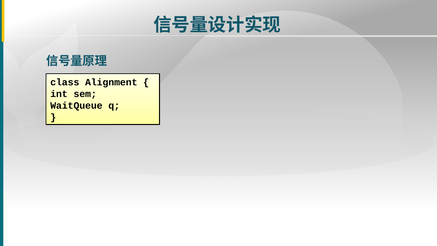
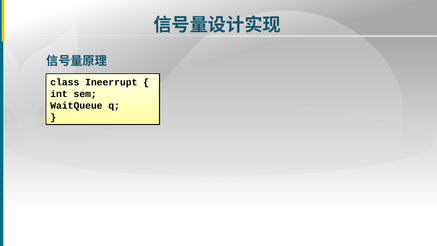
Alignment: Alignment -> Ineerrupt
